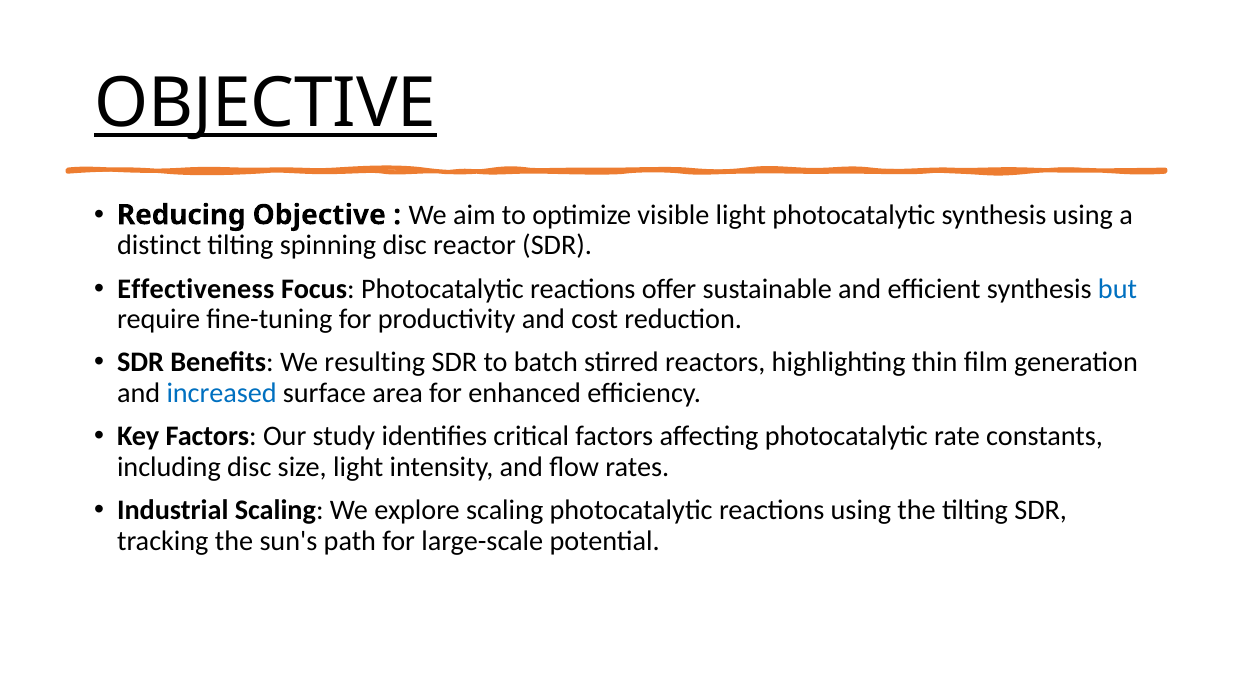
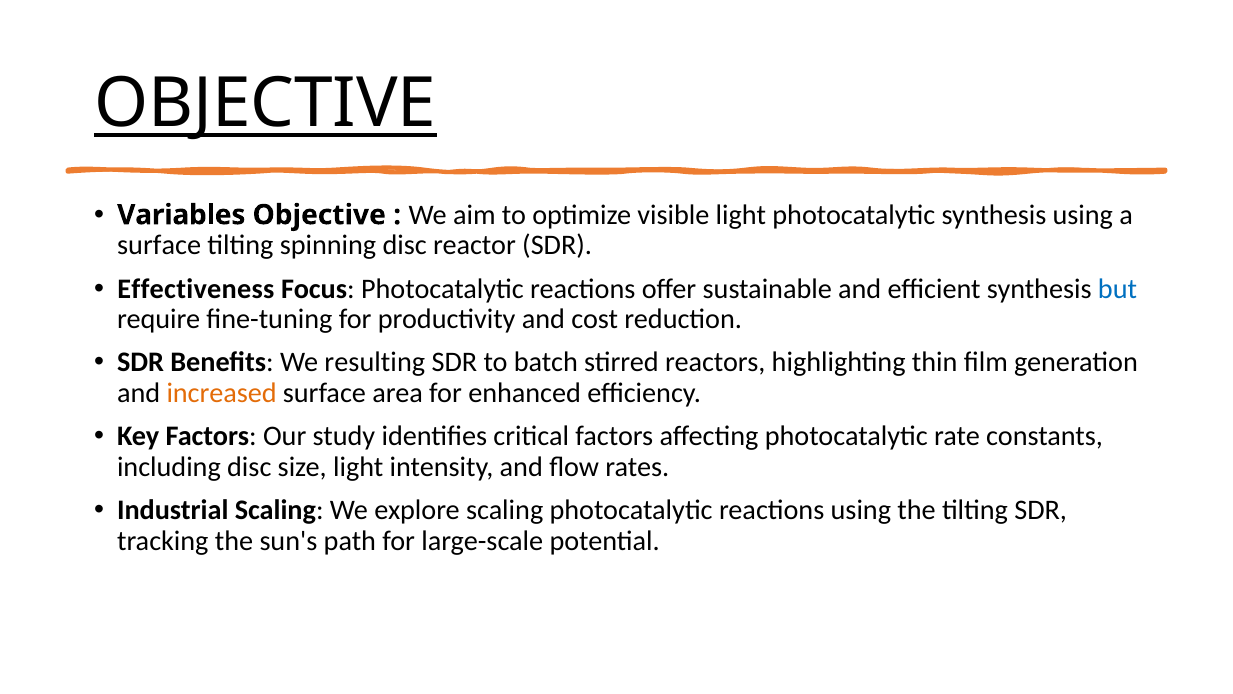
Reducing: Reducing -> Variables
distinct at (159, 245): distinct -> surface
increased colour: blue -> orange
